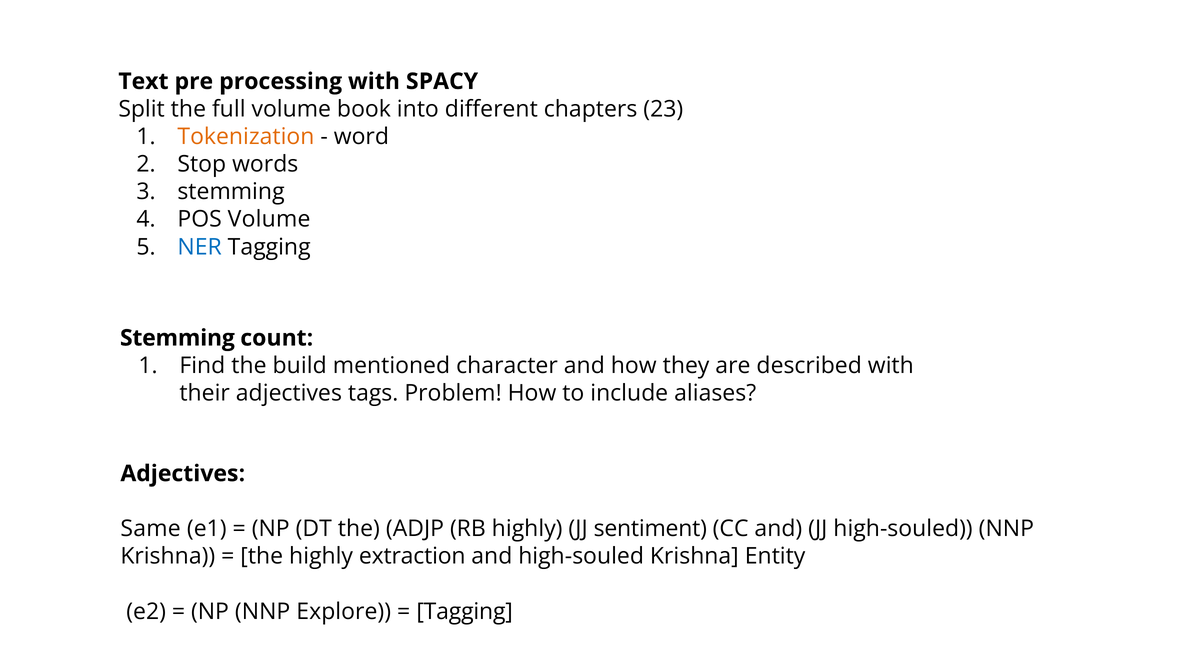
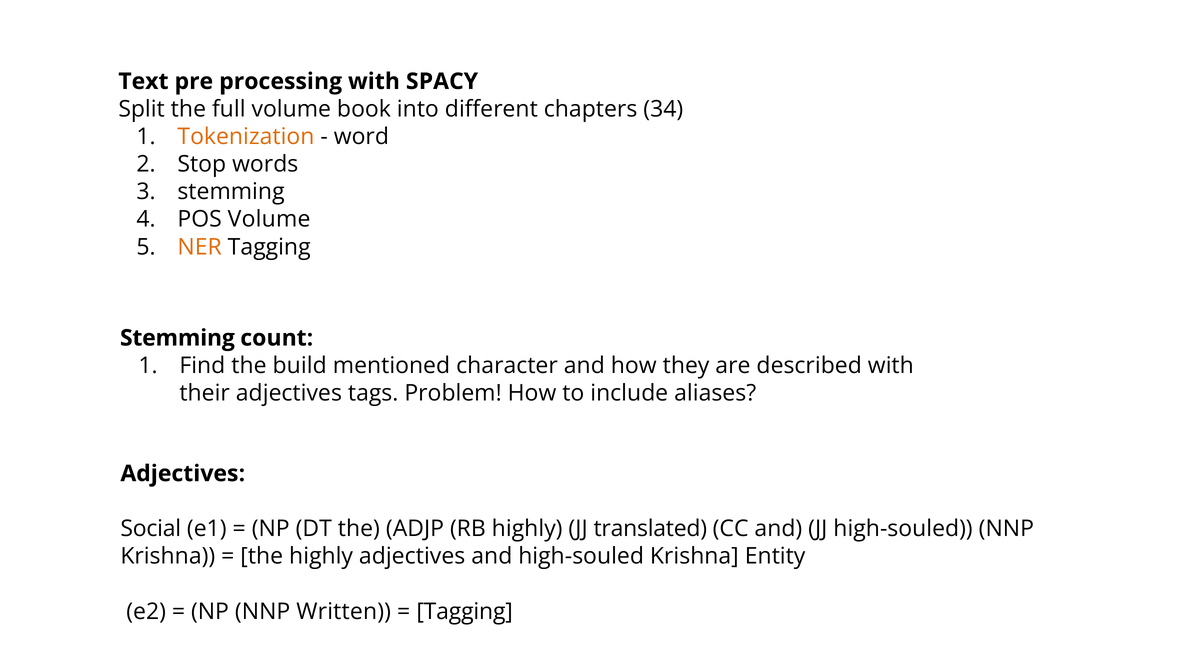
23: 23 -> 34
NER colour: blue -> orange
Same: Same -> Social
sentiment: sentiment -> translated
highly extraction: extraction -> adjectives
Explore: Explore -> Written
